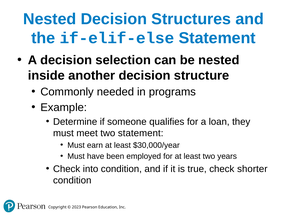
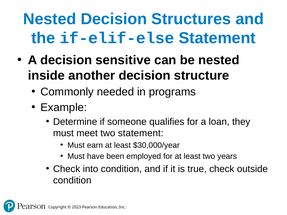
selection: selection -> sensitive
shorter: shorter -> outside
